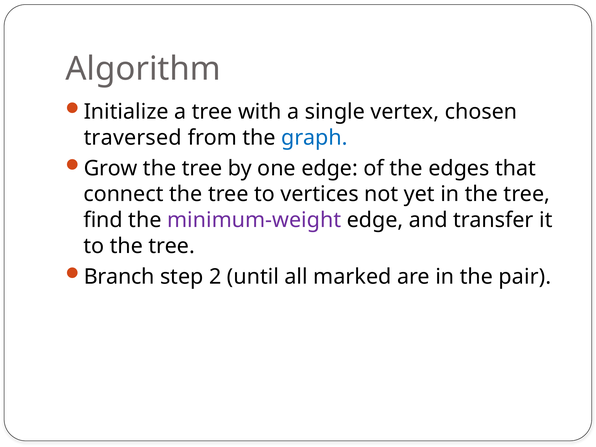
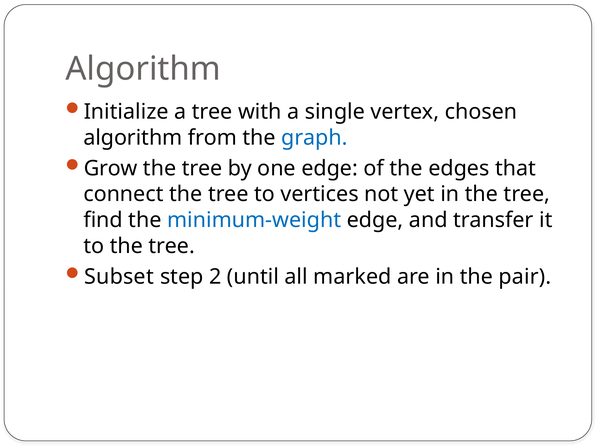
traversed at (133, 138): traversed -> algorithm
minimum-weight colour: purple -> blue
Branch: Branch -> Subset
